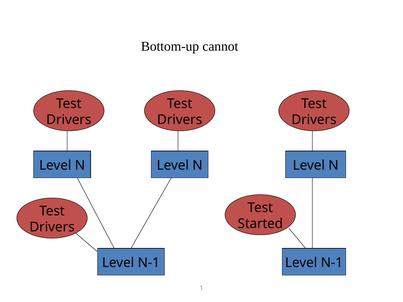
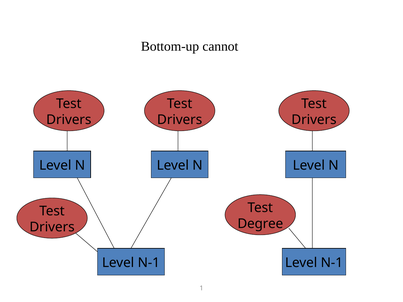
Started: Started -> Degree
